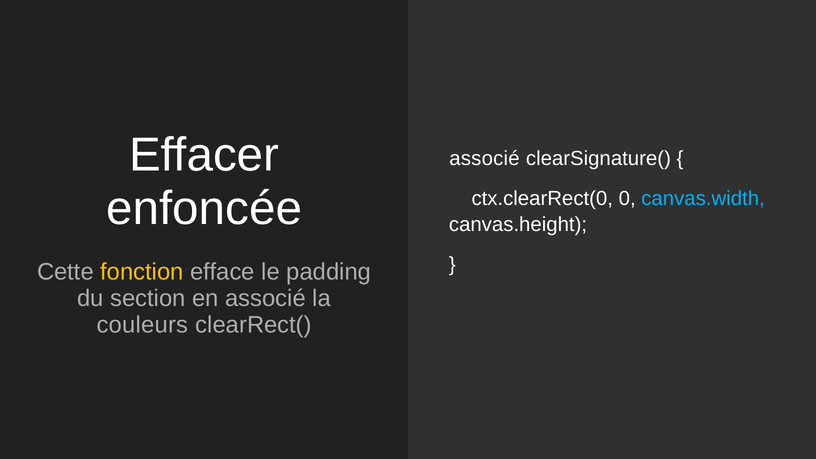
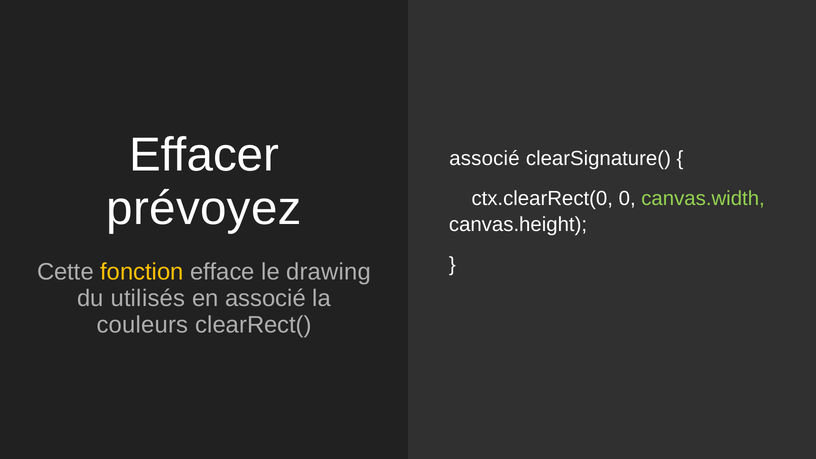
enfoncée: enfoncée -> prévoyez
canvas.width colour: light blue -> light green
padding: padding -> drawing
section: section -> utilisés
